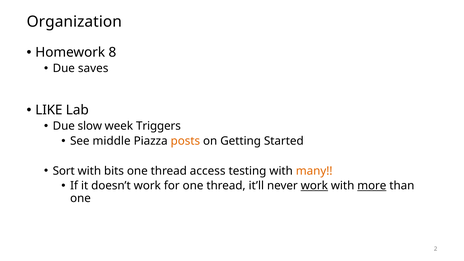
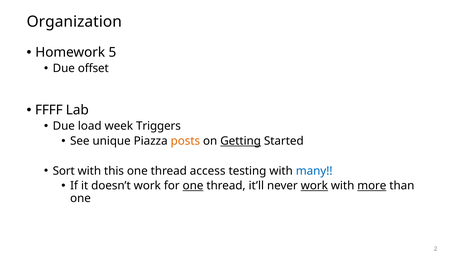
8: 8 -> 5
saves: saves -> offset
LIKE: LIKE -> FFFF
slow: slow -> load
middle: middle -> unique
Getting underline: none -> present
bits: bits -> this
many colour: orange -> blue
one at (193, 186) underline: none -> present
